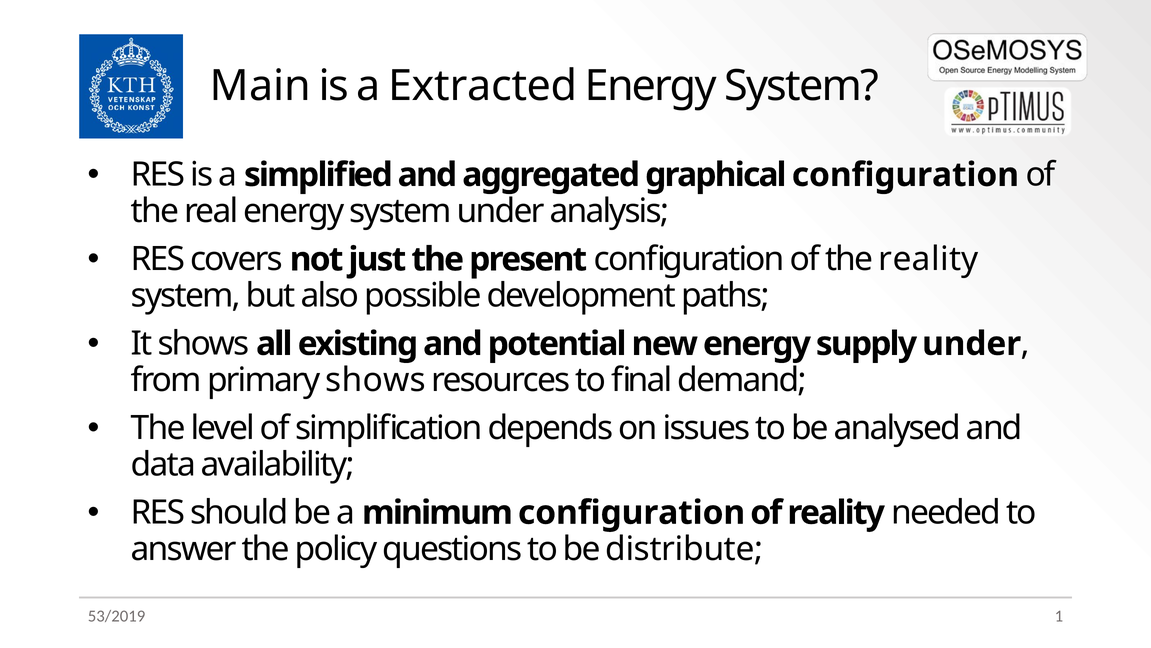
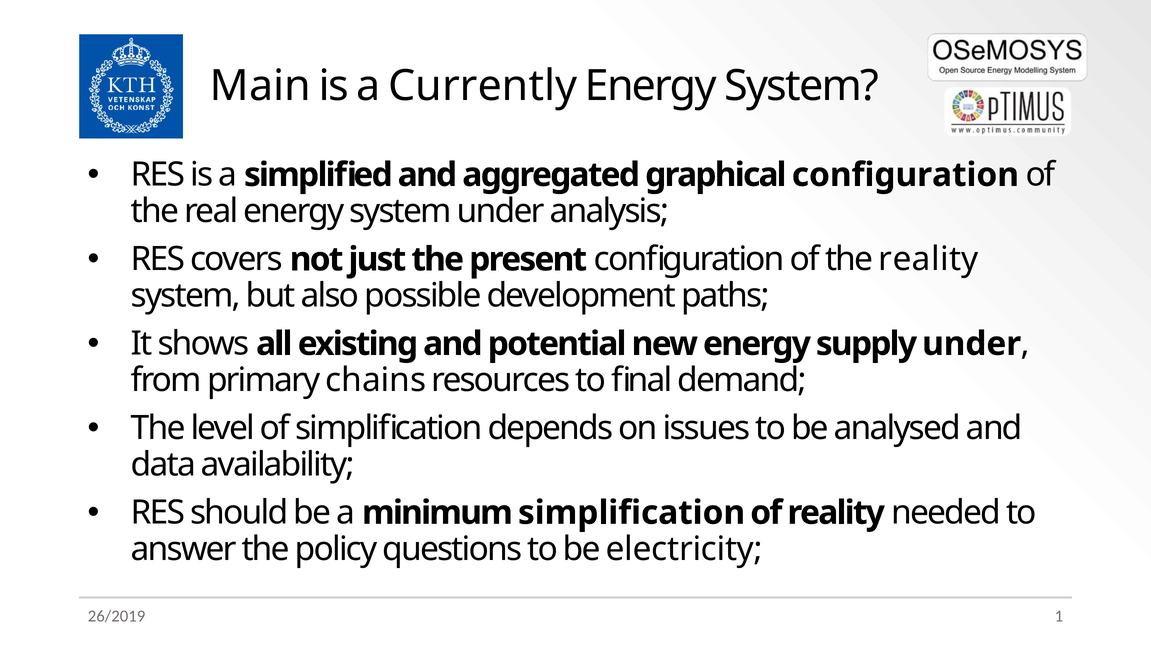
Extracted: Extracted -> Currently
primary shows: shows -> chains
minimum configuration: configuration -> simplification
distribute: distribute -> electricity
53/2019: 53/2019 -> 26/2019
